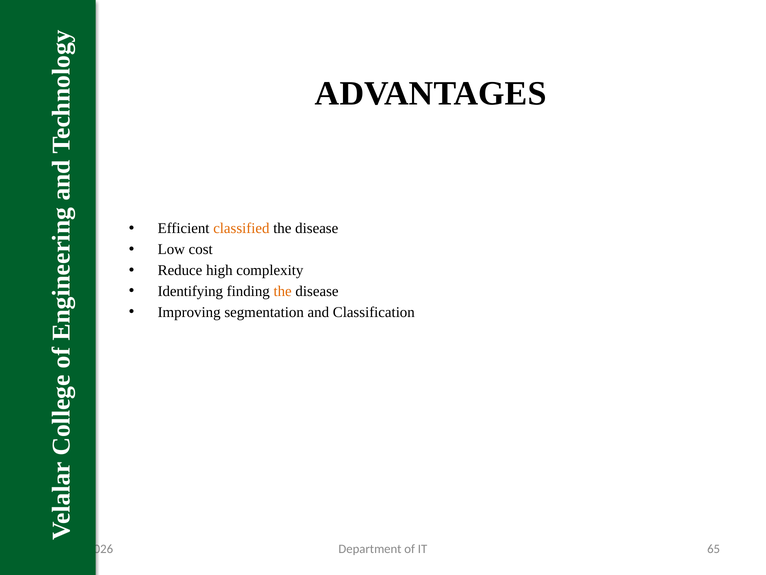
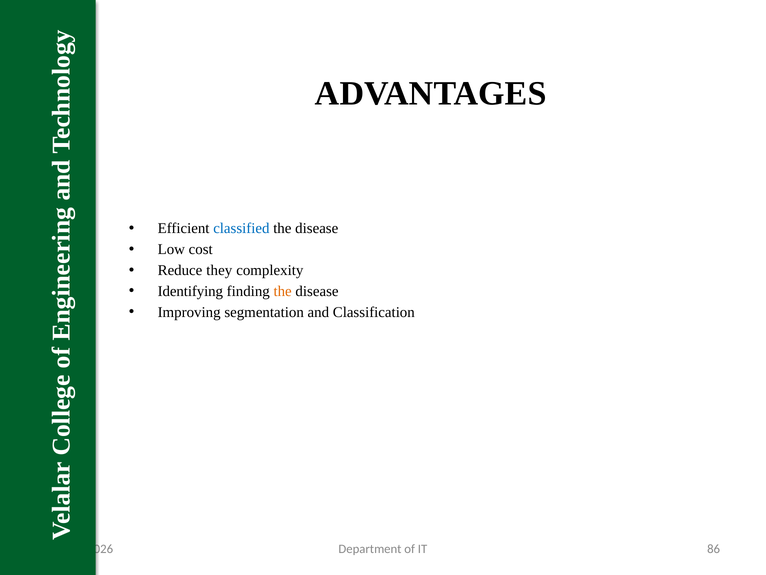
classified colour: orange -> blue
high: high -> they
65: 65 -> 86
